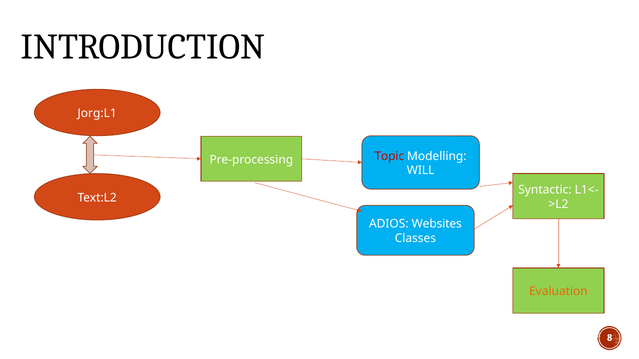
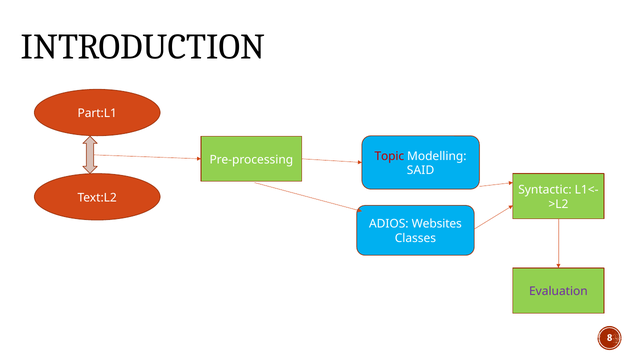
Jorg:L1: Jorg:L1 -> Part:L1
WILL: WILL -> SAID
Evaluation colour: orange -> purple
